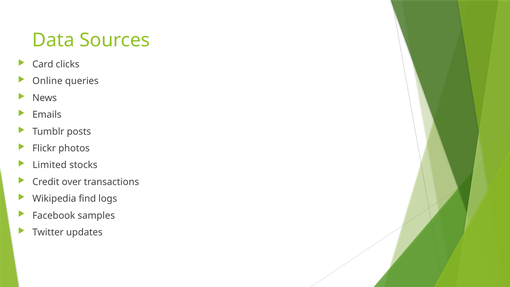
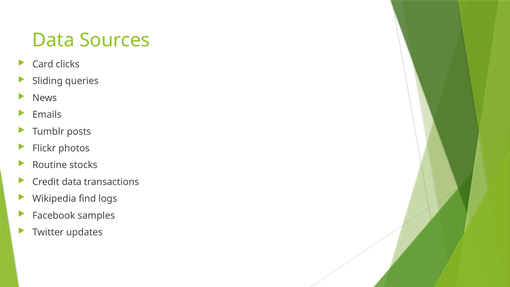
Online: Online -> Sliding
Limited: Limited -> Routine
Credit over: over -> data
